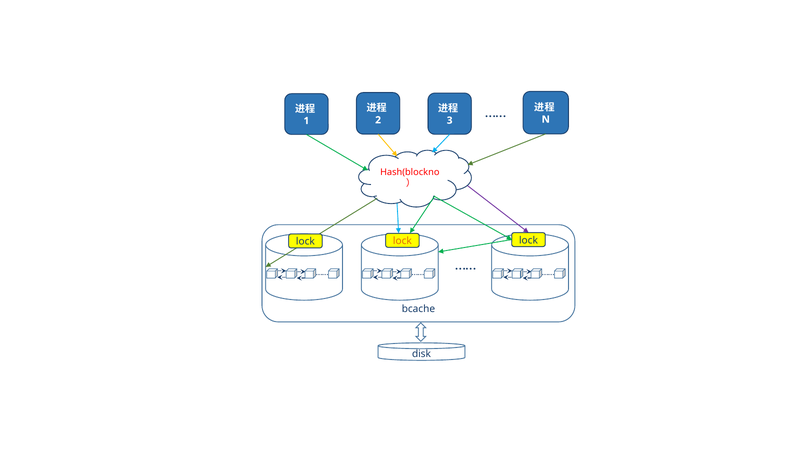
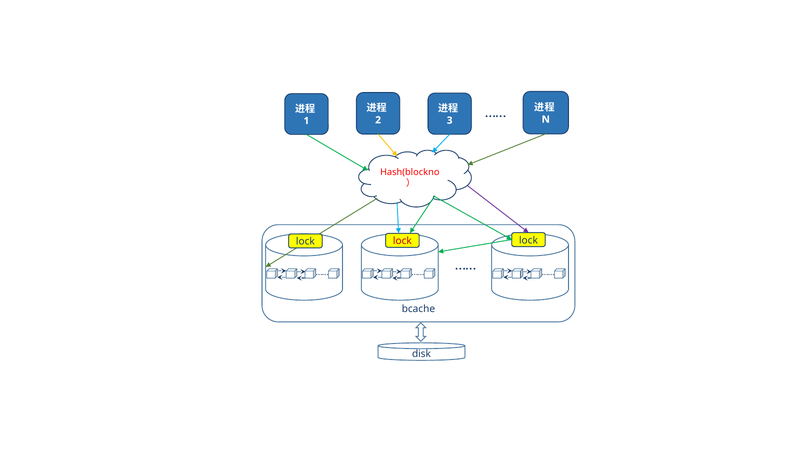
lock at (402, 241) colour: orange -> red
